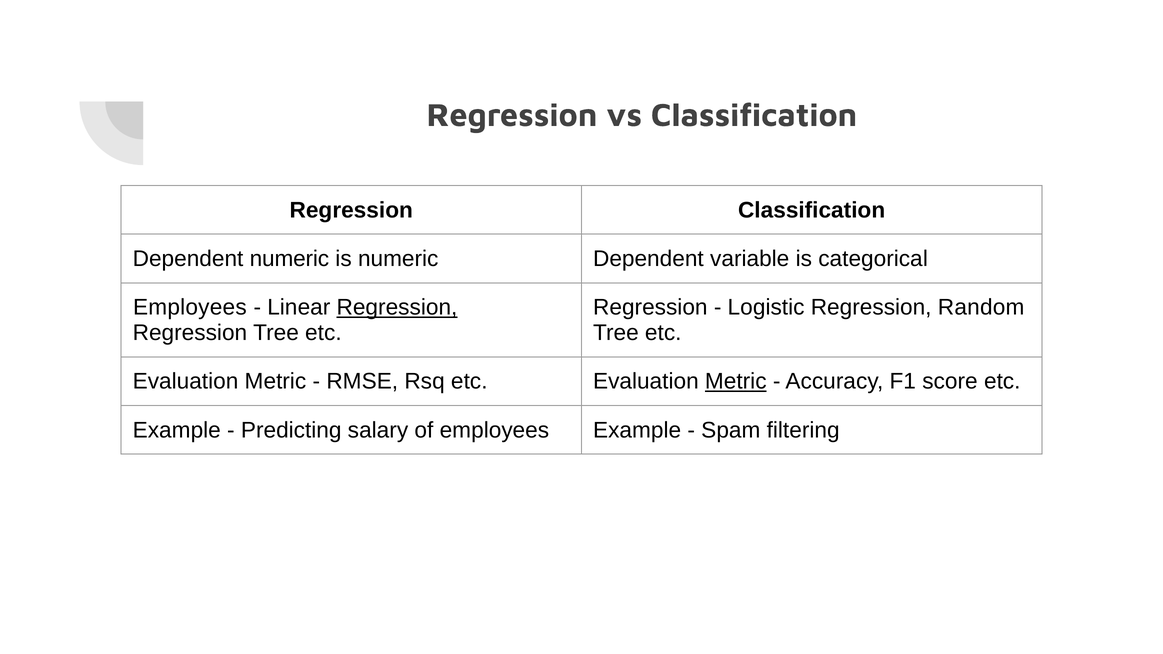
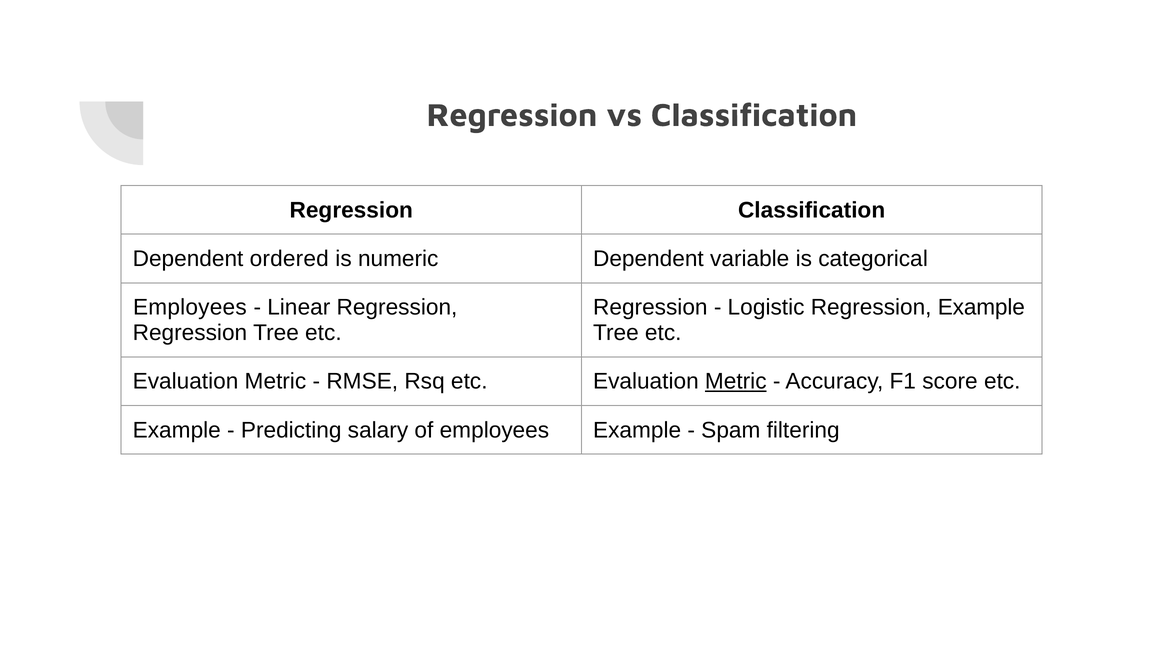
Dependent numeric: numeric -> ordered
Regression at (397, 308) underline: present -> none
Regression Random: Random -> Example
